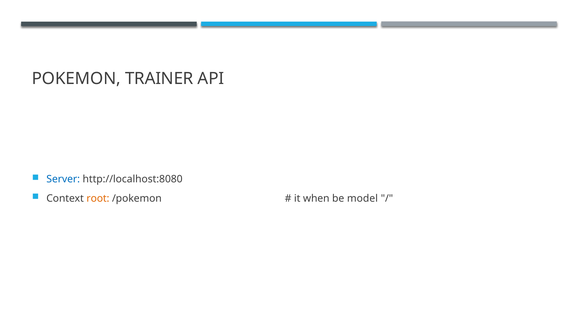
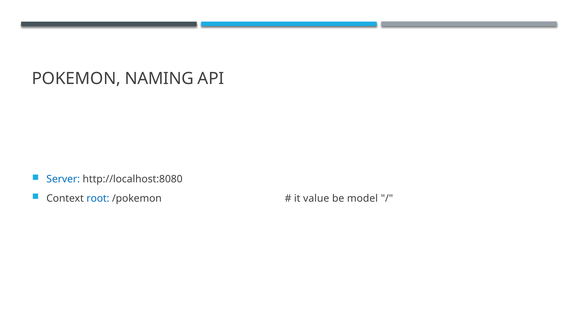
TRAINER: TRAINER -> NAMING
root colour: orange -> blue
when: when -> value
